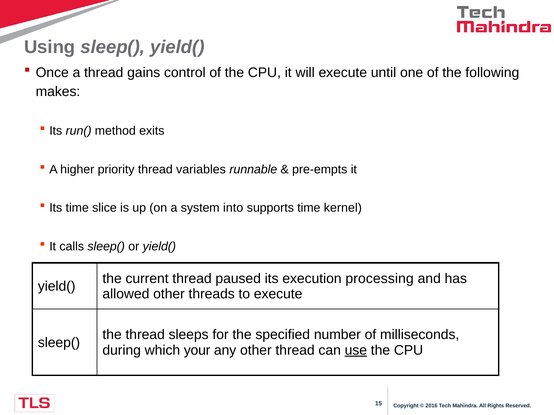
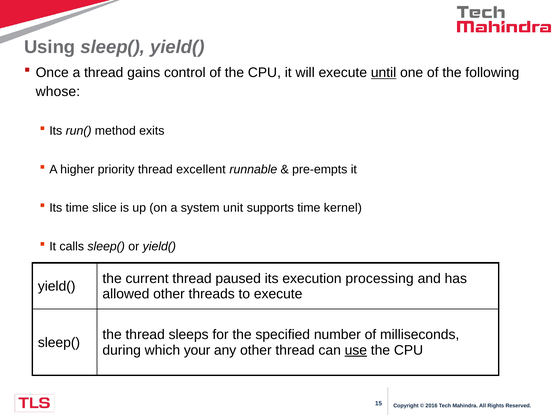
until underline: none -> present
makes: makes -> whose
variables: variables -> excellent
into: into -> unit
